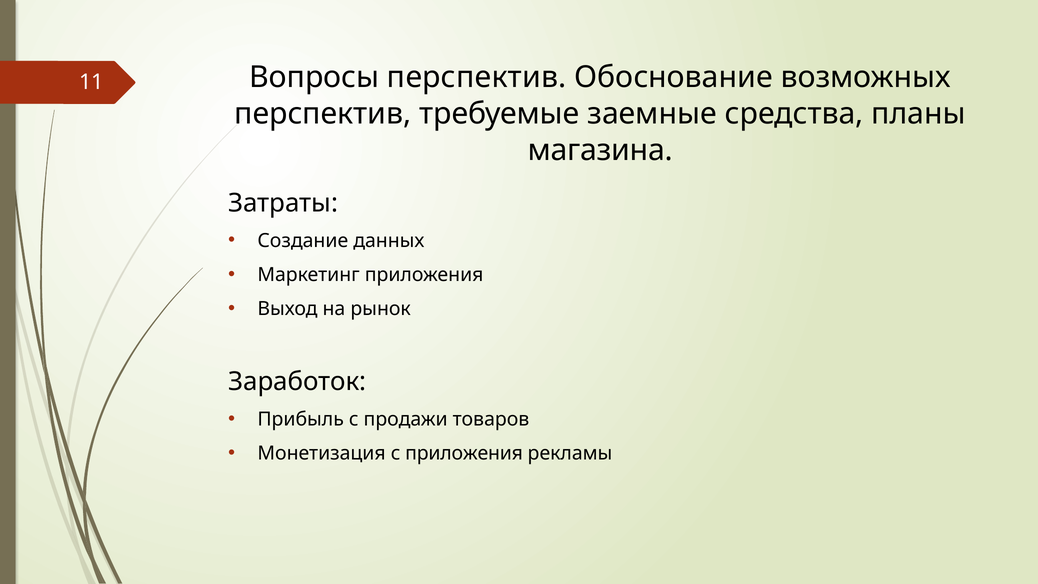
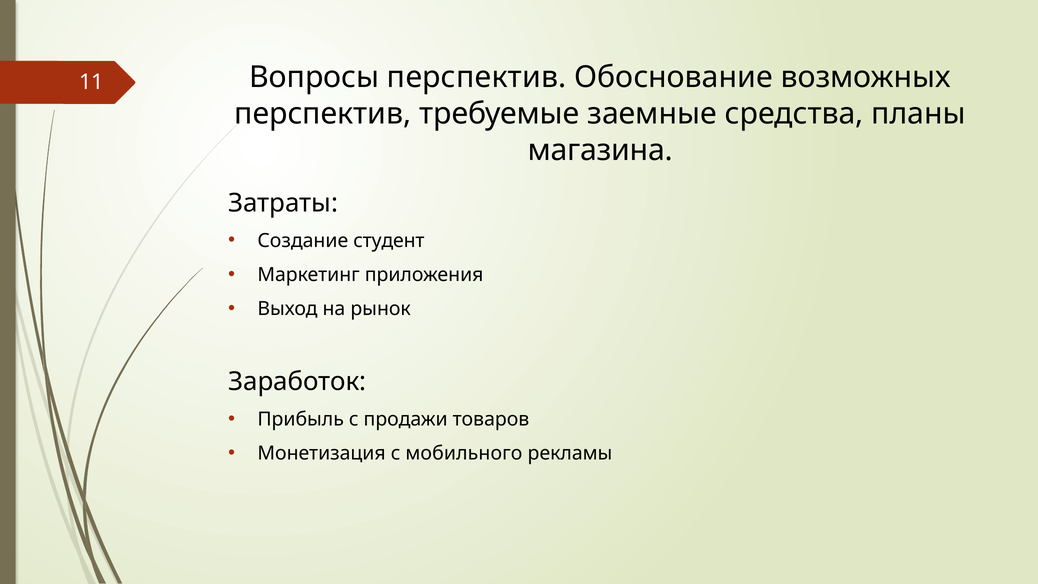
данных: данных -> студент
с приложения: приложения -> мобильного
